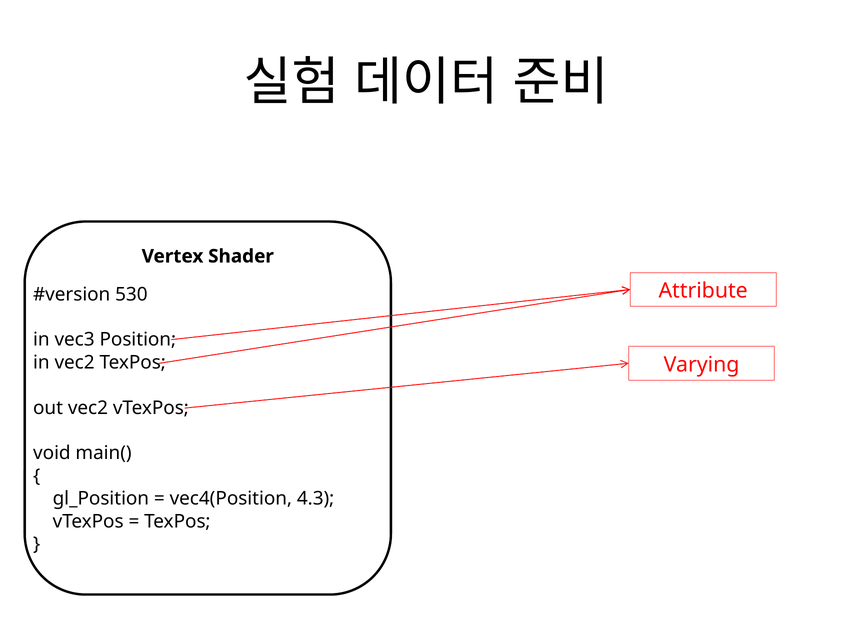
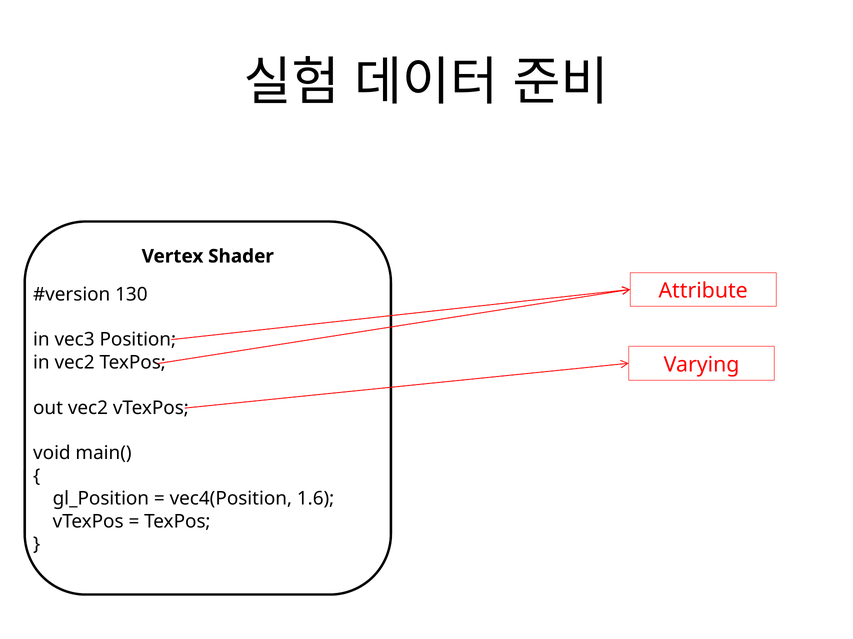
530: 530 -> 130
4.3: 4.3 -> 1.6
